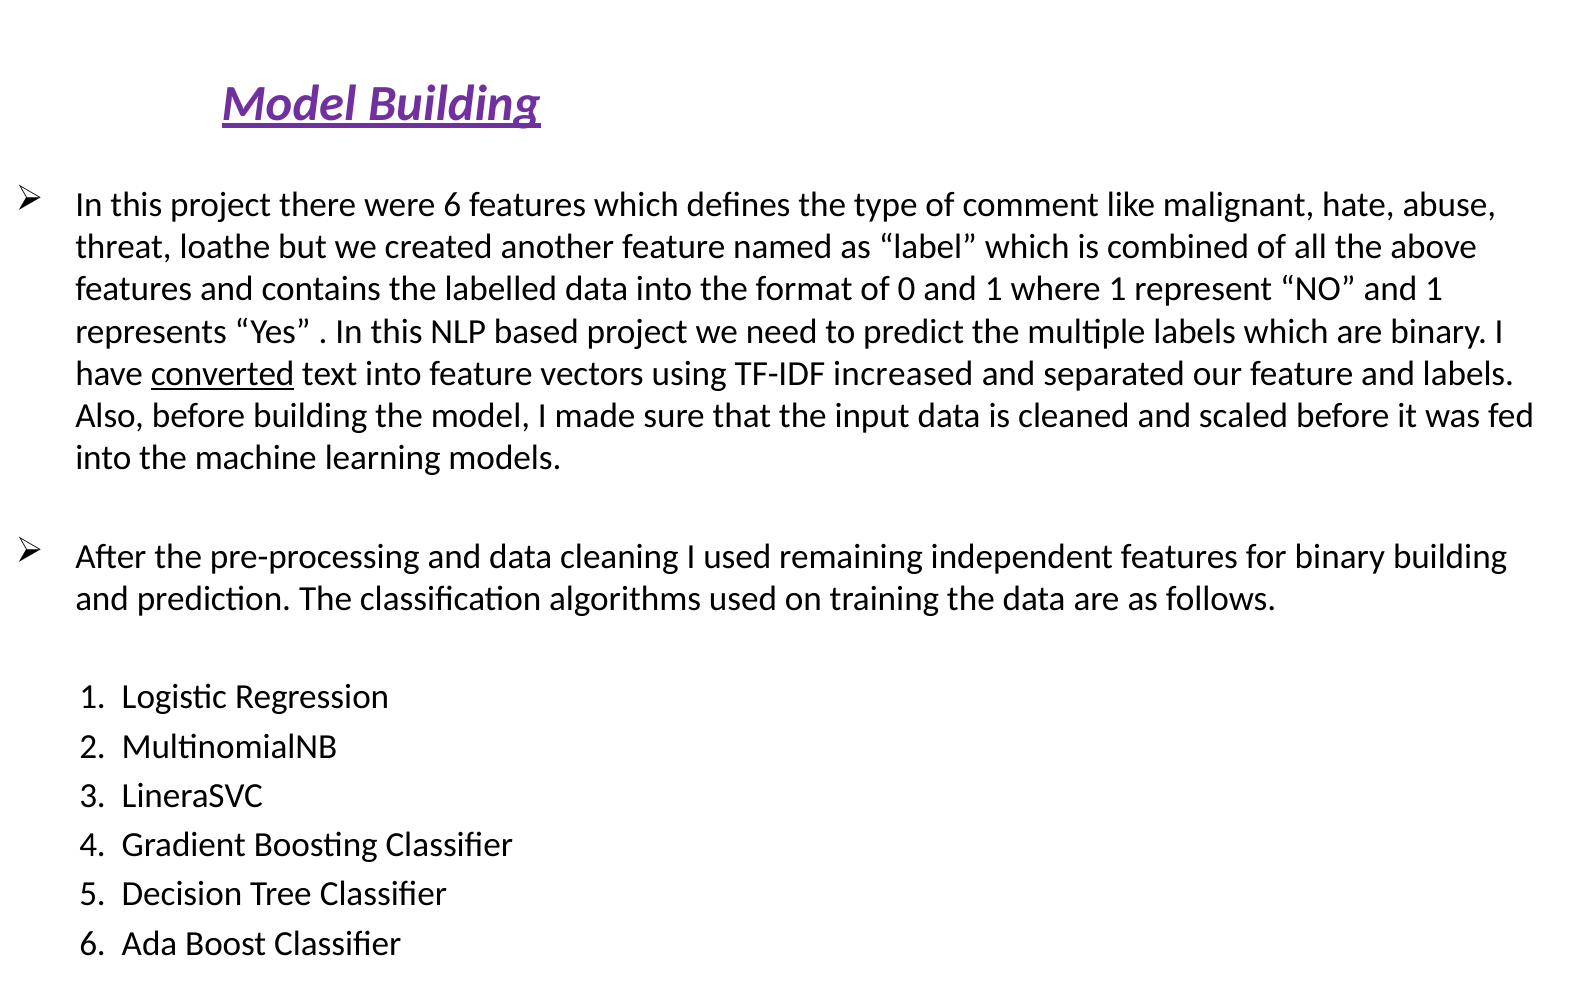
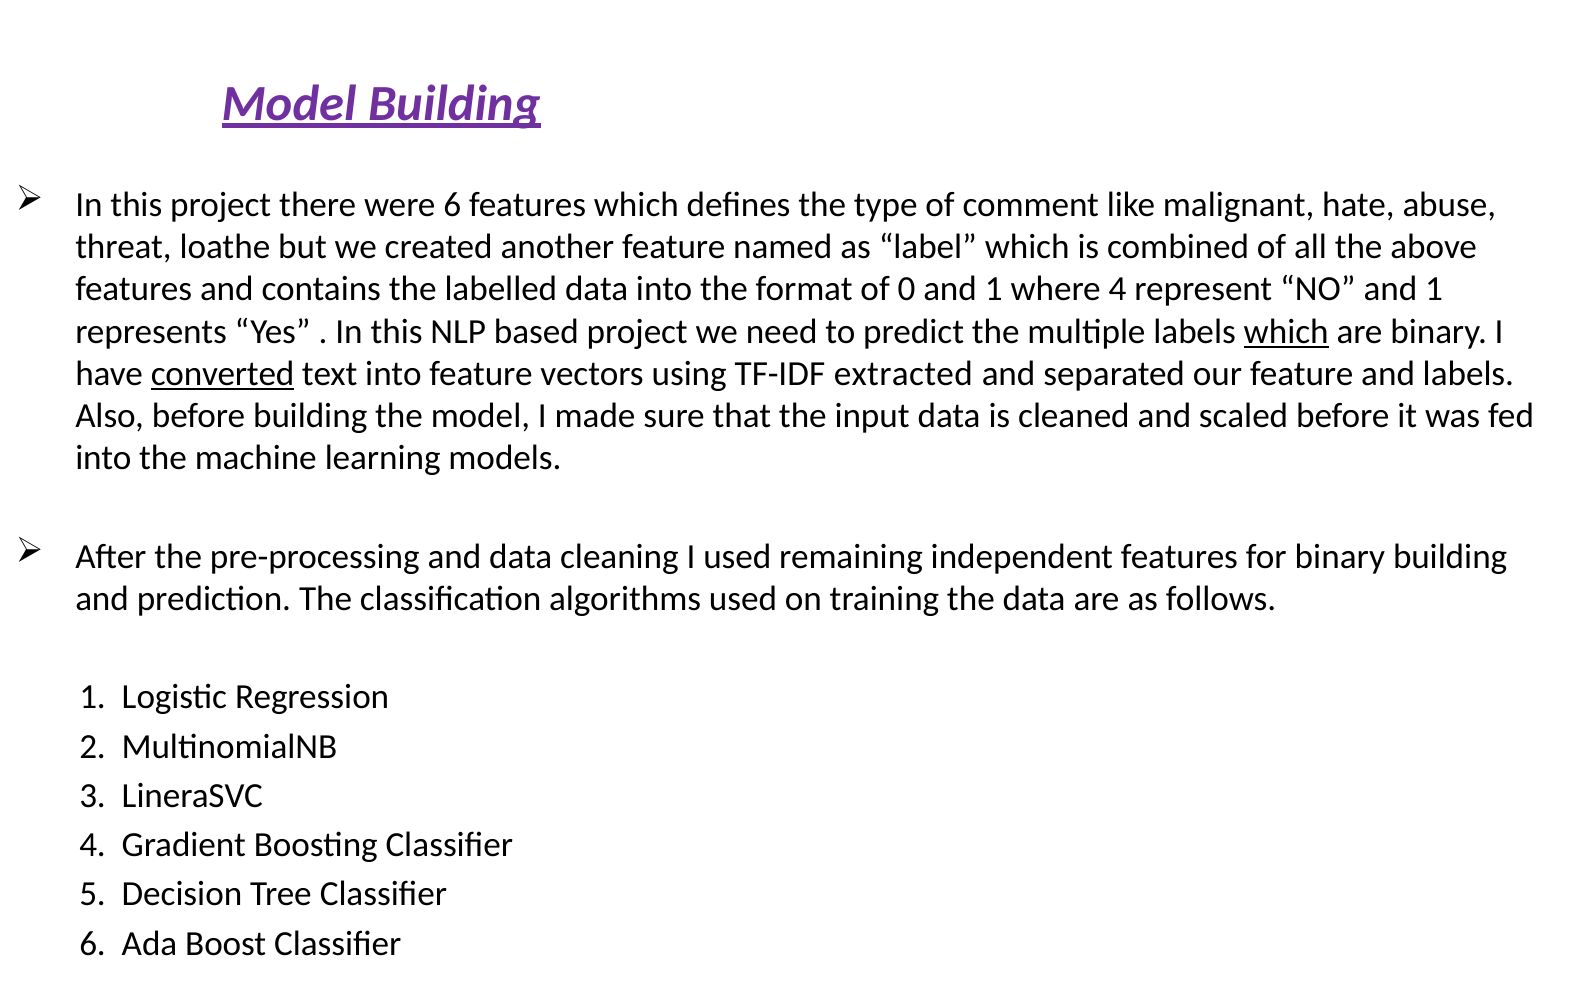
where 1: 1 -> 4
which at (1286, 331) underline: none -> present
increased: increased -> extracted
